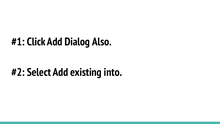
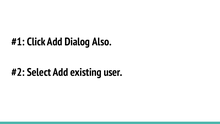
into: into -> user
